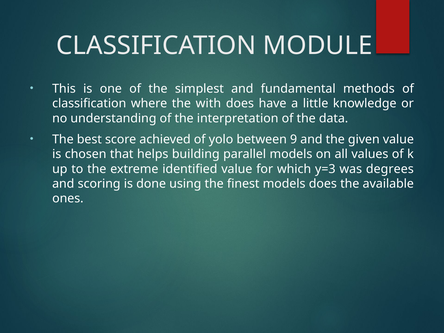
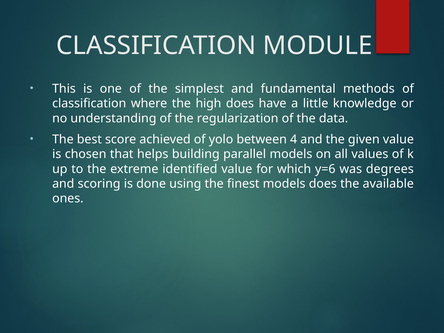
with: with -> high
interpretation: interpretation -> regularization
9: 9 -> 4
y=3: y=3 -> y=6
